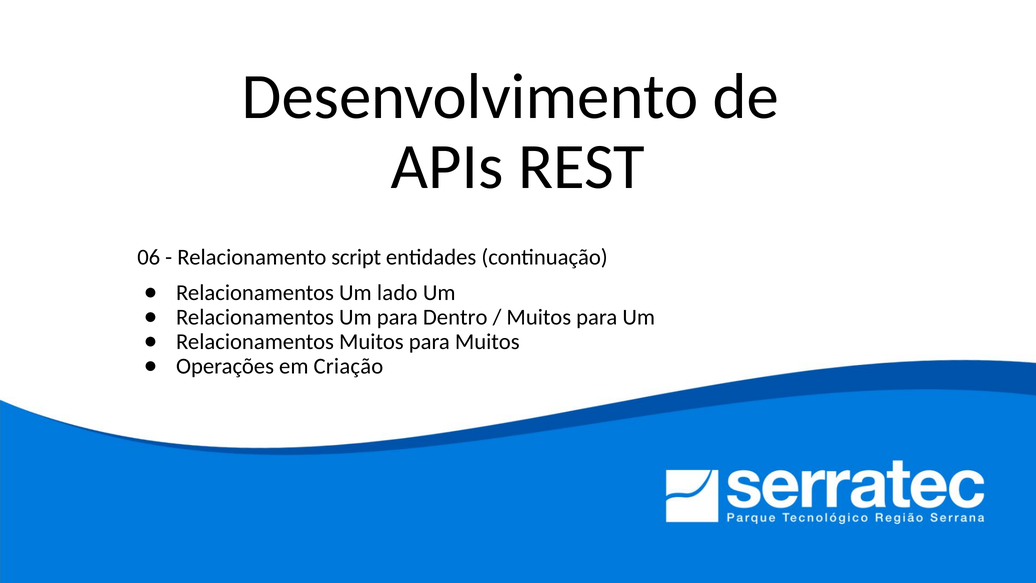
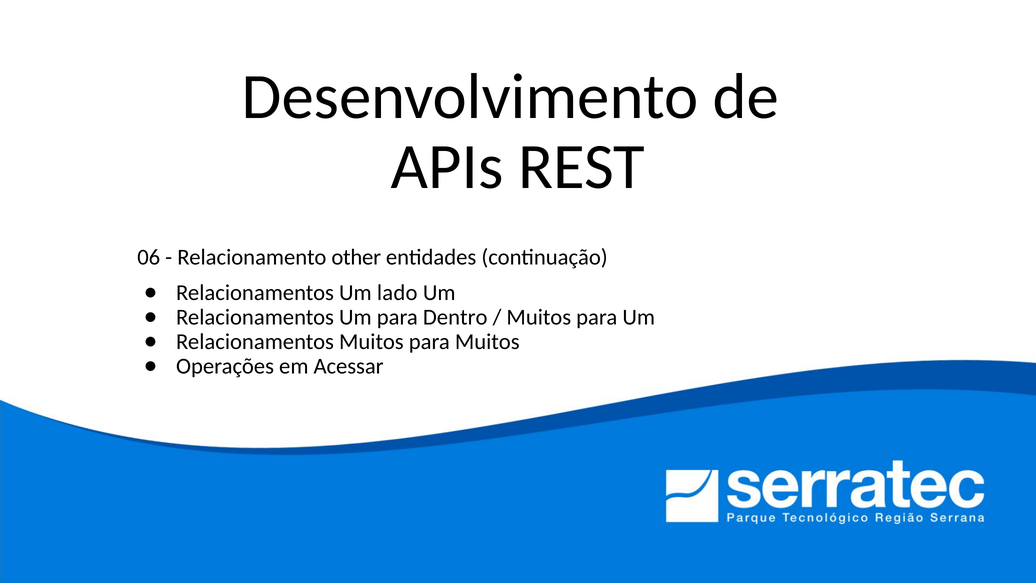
script: script -> other
Criação: Criação -> Acessar
